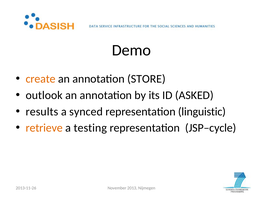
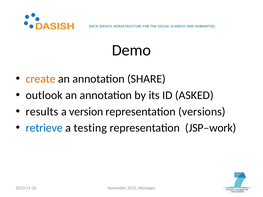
STORE: STORE -> SHARE
synced: synced -> version
linguistic: linguistic -> versions
retrieve colour: orange -> blue
JSP–cycle: JSP–cycle -> JSP–work
